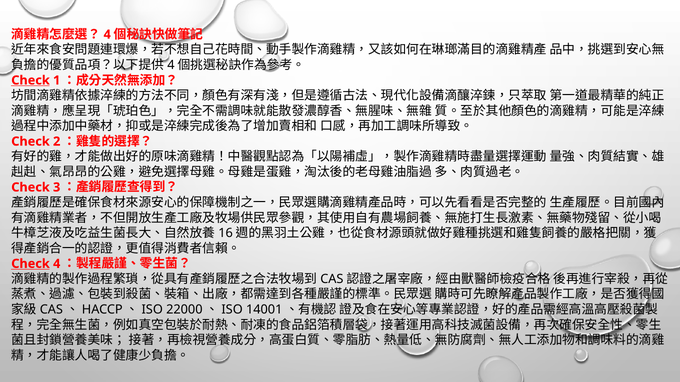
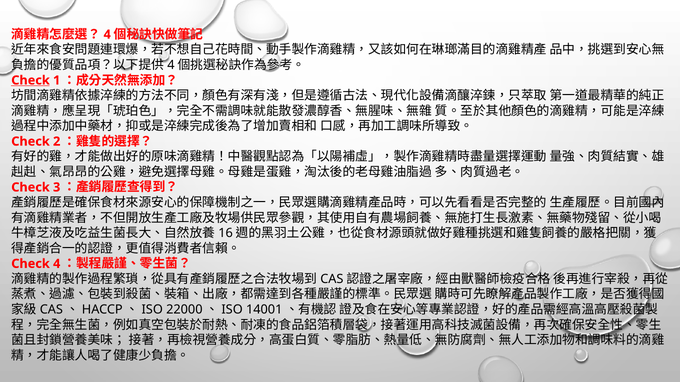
Check at (30, 264) underline: present -> none
